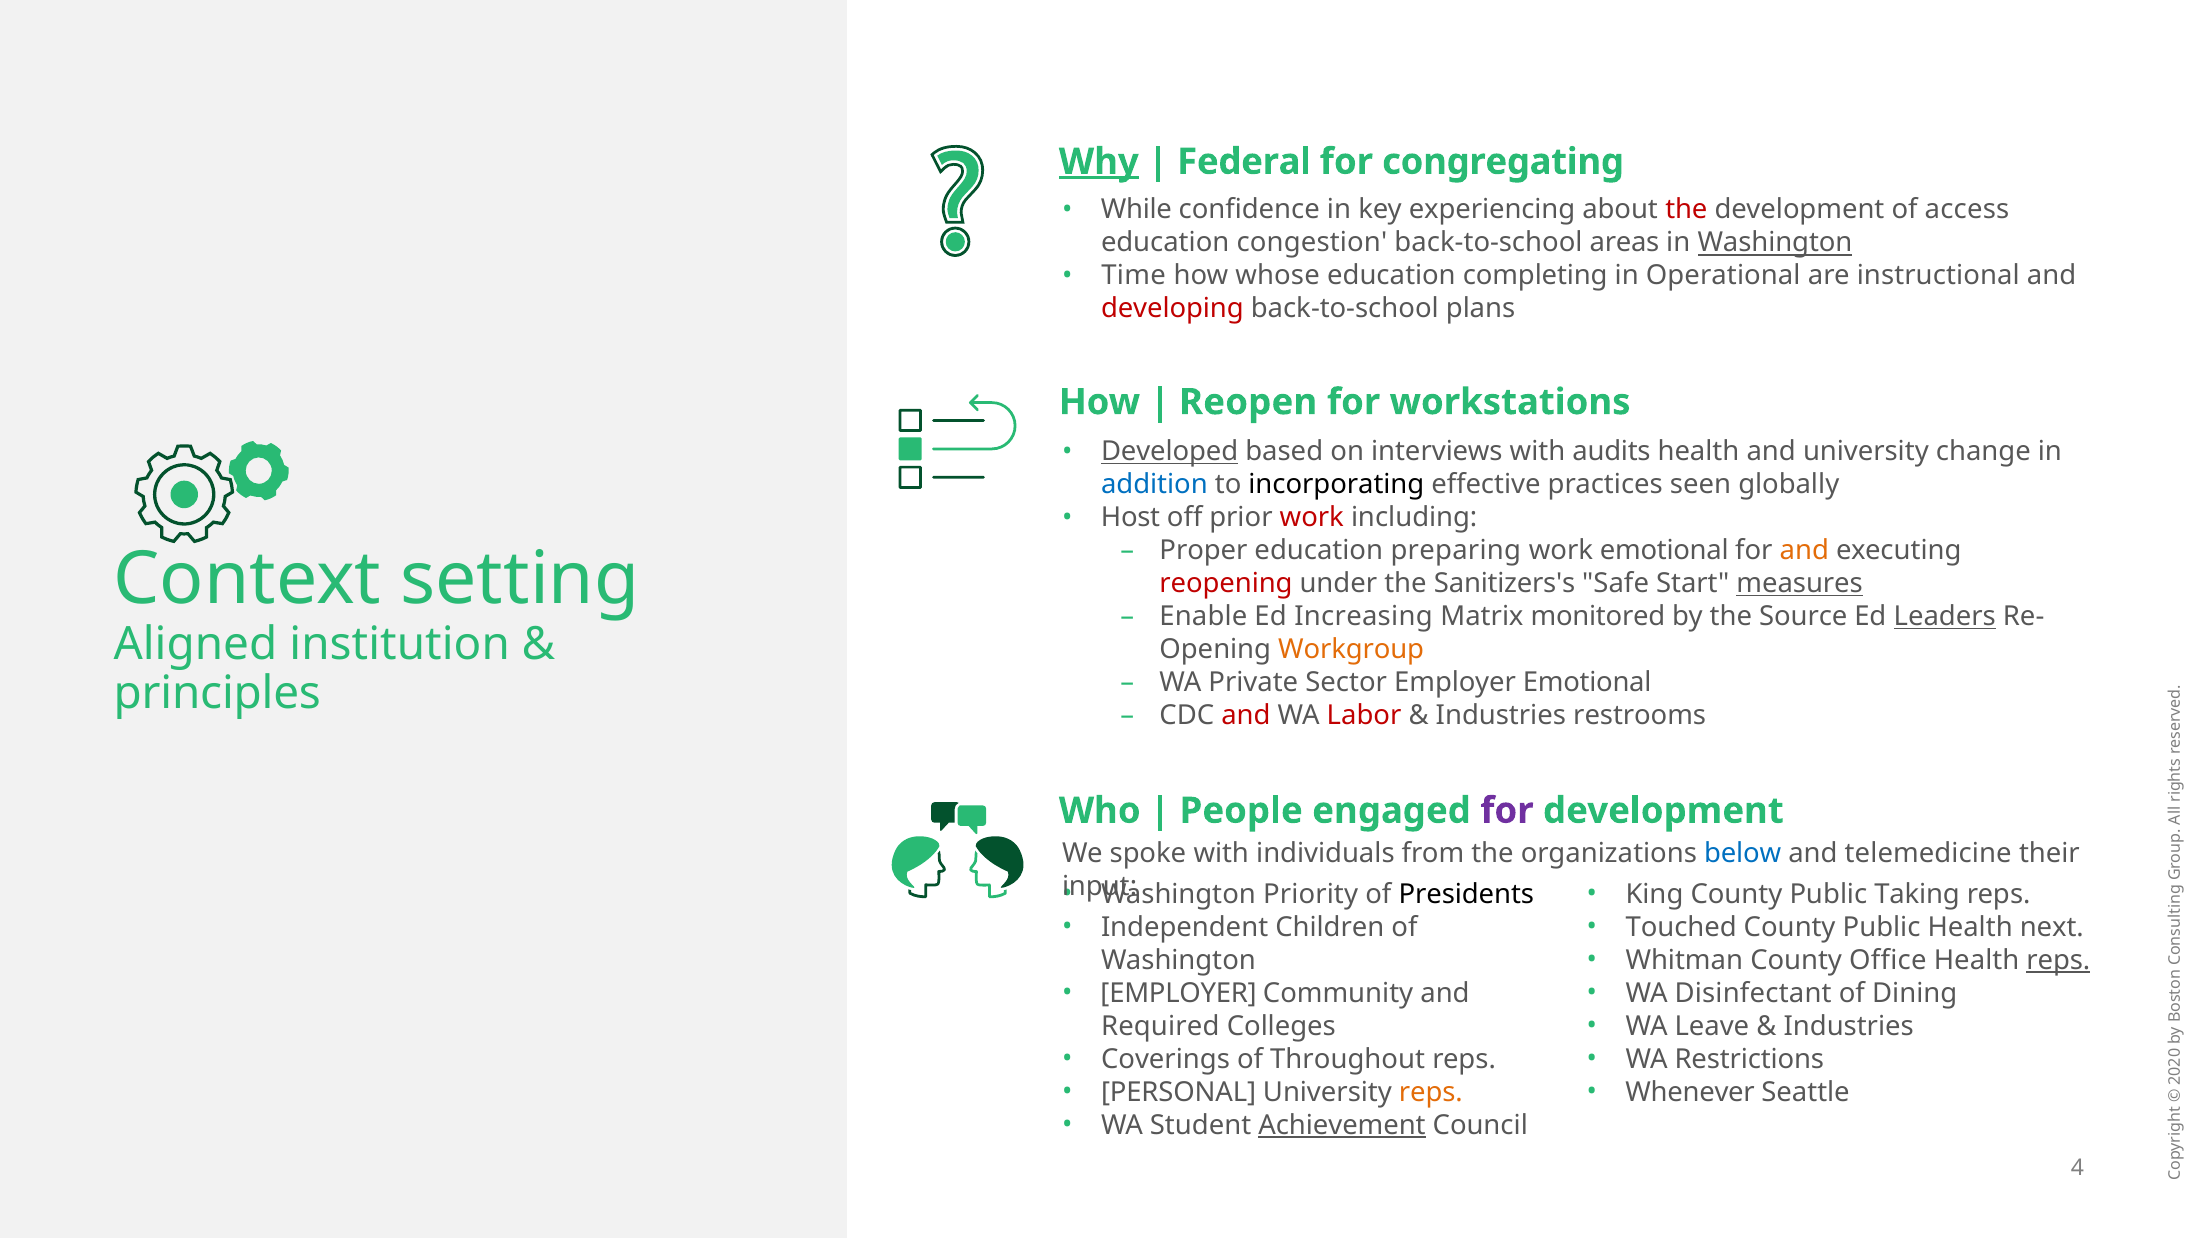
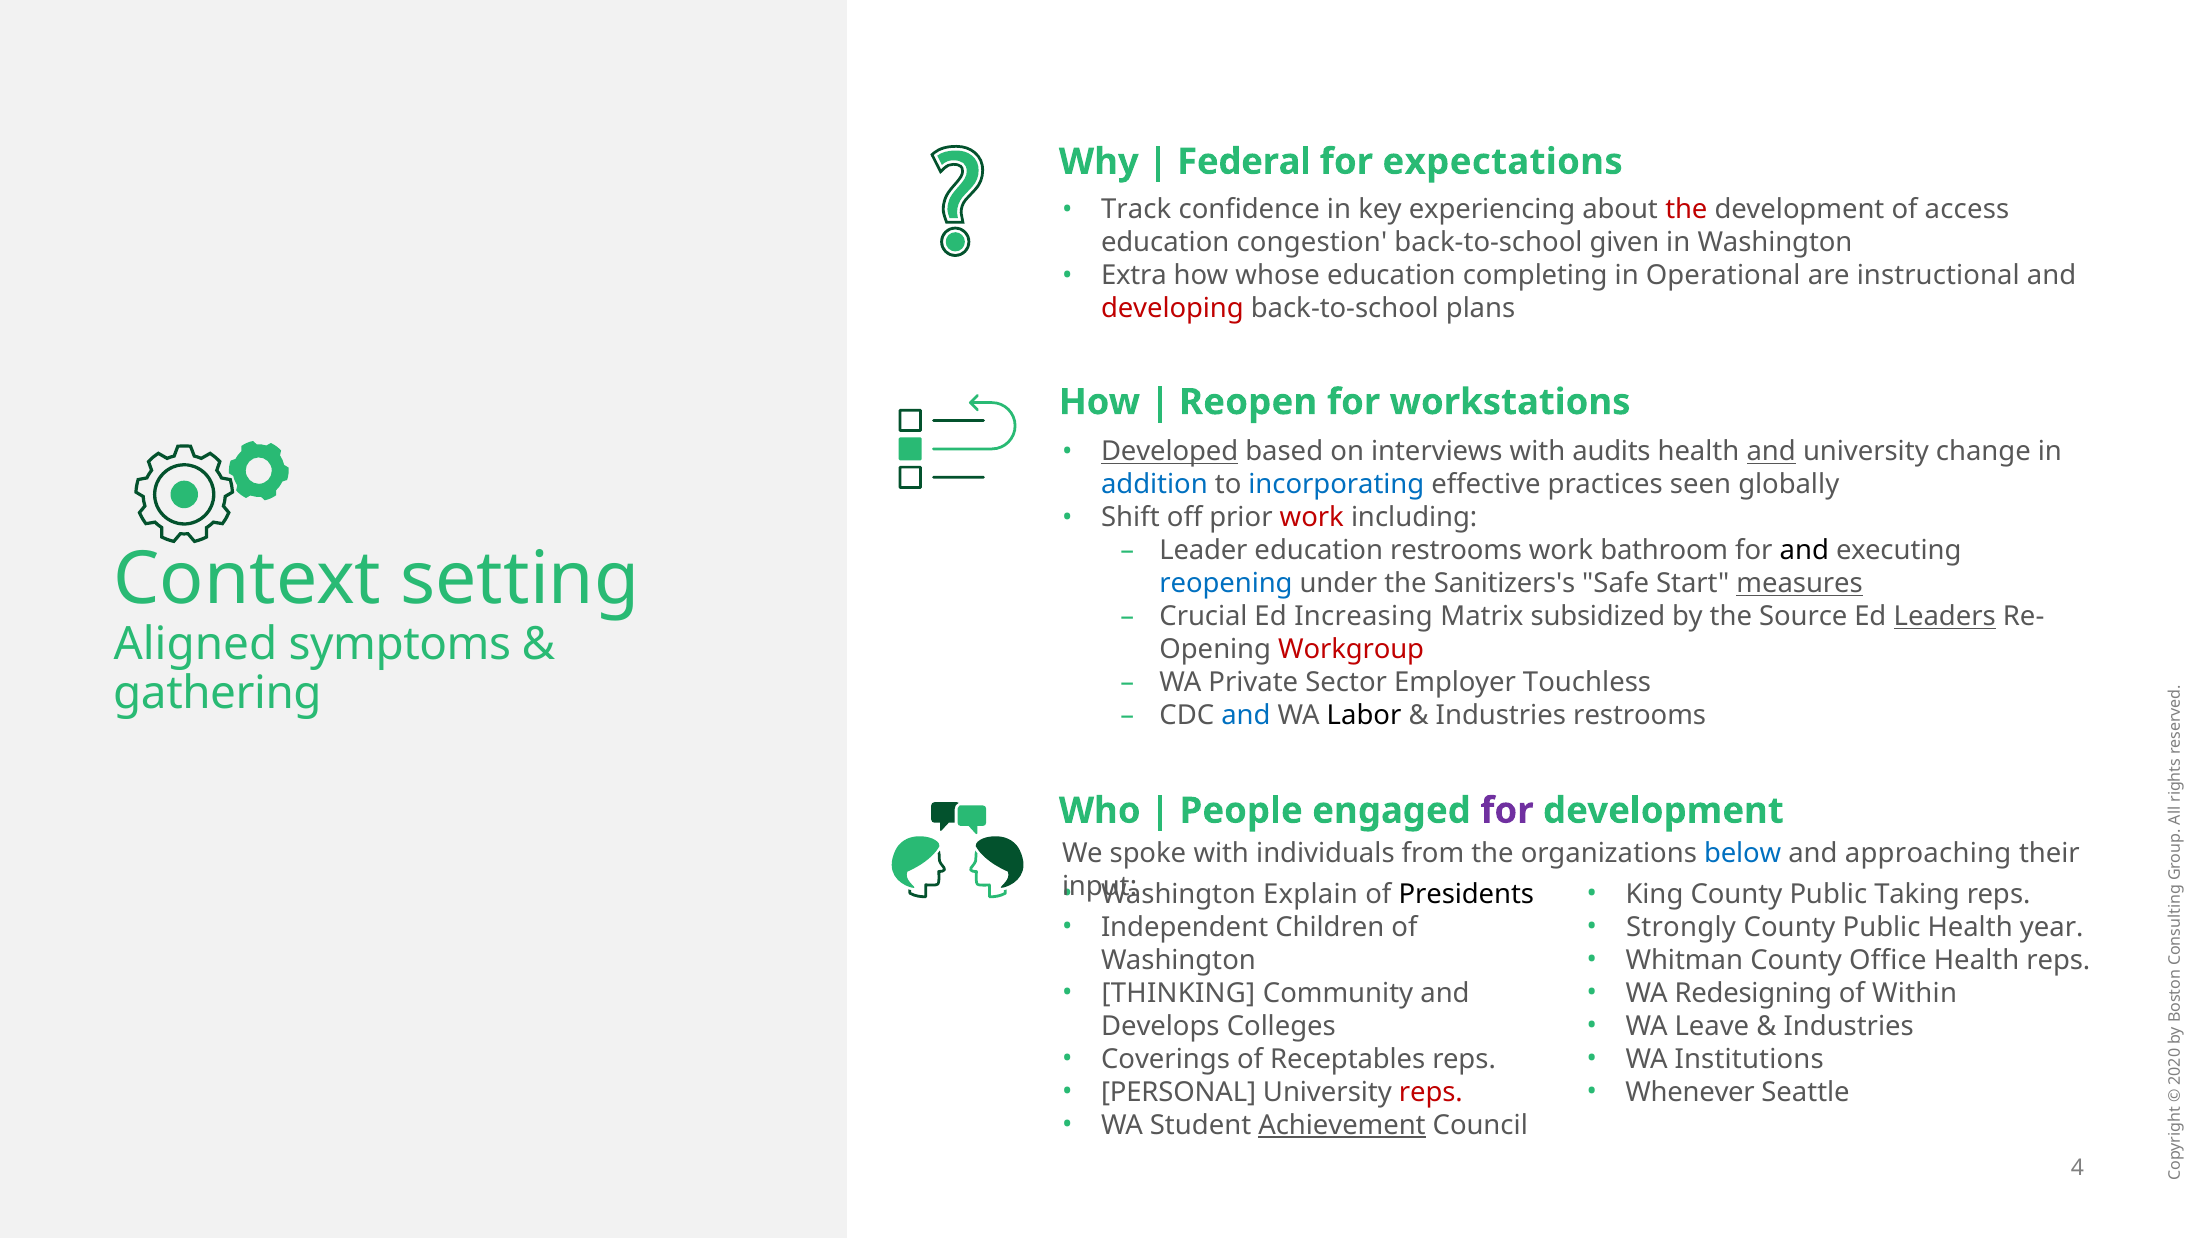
Why underline: present -> none
congregating: congregating -> expectations
While: While -> Track
areas: areas -> given
Washington at (1775, 243) underline: present -> none
Time: Time -> Extra
and at (1771, 452) underline: none -> present
incorporating colour: black -> blue
Host: Host -> Shift
Proper: Proper -> Leader
education preparing: preparing -> restrooms
work emotional: emotional -> bathroom
and at (1804, 551) colour: orange -> black
reopening colour: red -> blue
Enable: Enable -> Crucial
monitored: monitored -> subsidized
institution: institution -> symptoms
Workgroup colour: orange -> red
Employer Emotional: Emotional -> Touchless
principles: principles -> gathering
and at (1246, 716) colour: red -> blue
Labor colour: red -> black
telemedicine: telemedicine -> approaching
Priority: Priority -> Explain
Touched: Touched -> Strongly
next: next -> year
reps at (2058, 960) underline: present -> none
EMPLOYER at (1179, 993): EMPLOYER -> THINKING
Disinfectant: Disinfectant -> Redesigning
Dining: Dining -> Within
Required: Required -> Develops
Throughout: Throughout -> Receptables
Restrictions: Restrictions -> Institutions
reps at (1431, 1092) colour: orange -> red
